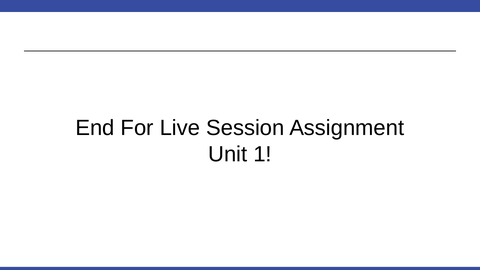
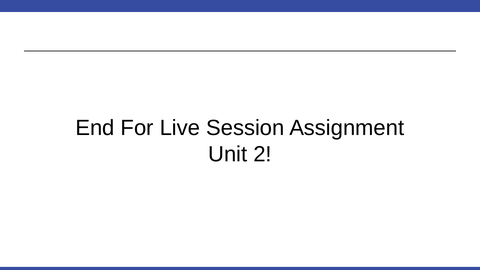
1: 1 -> 2
